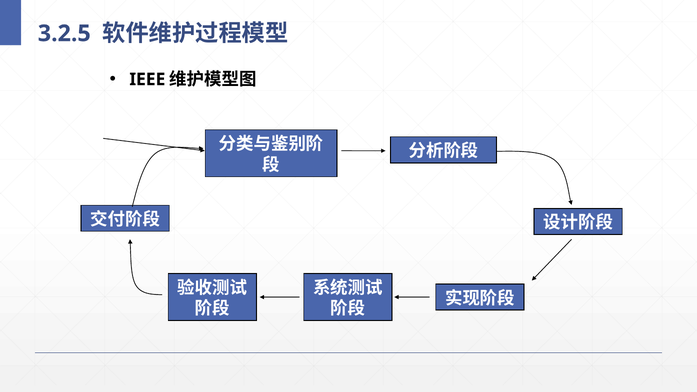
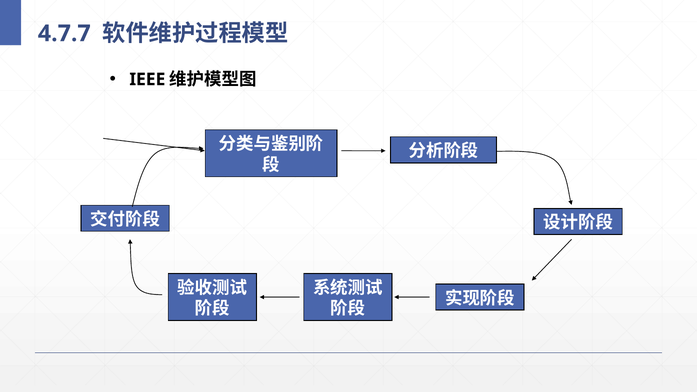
3.2.5: 3.2.5 -> 4.7.7
